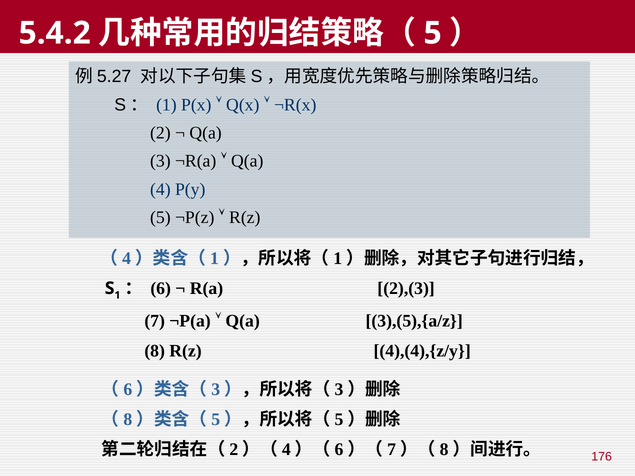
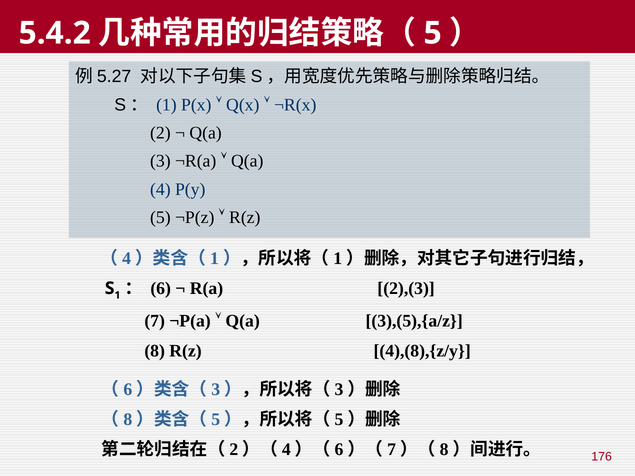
4),(4),{z/y: 4),(4),{z/y -> 4),(8),{z/y
